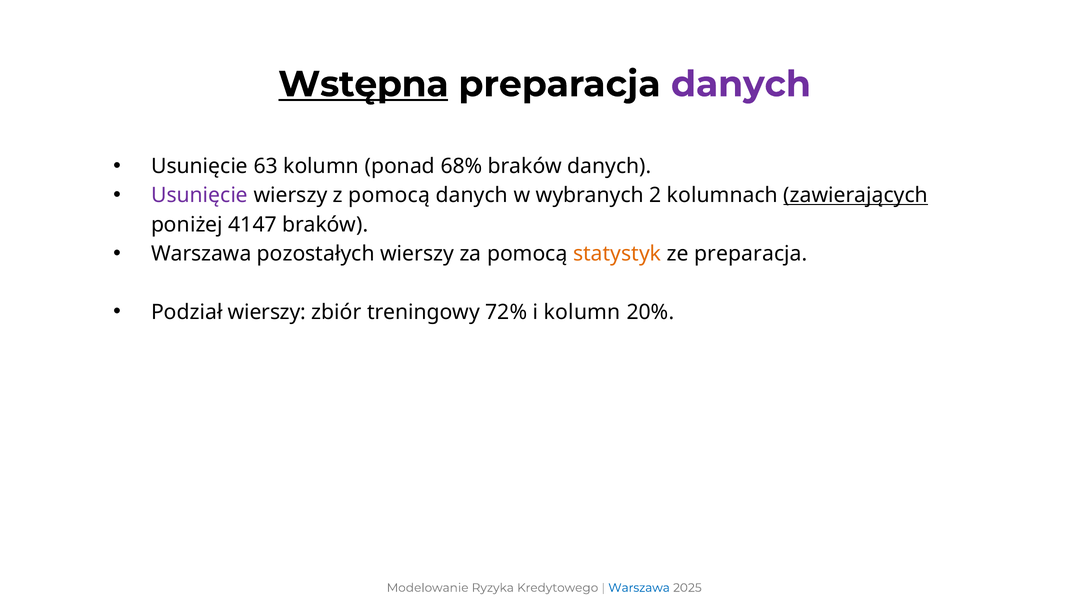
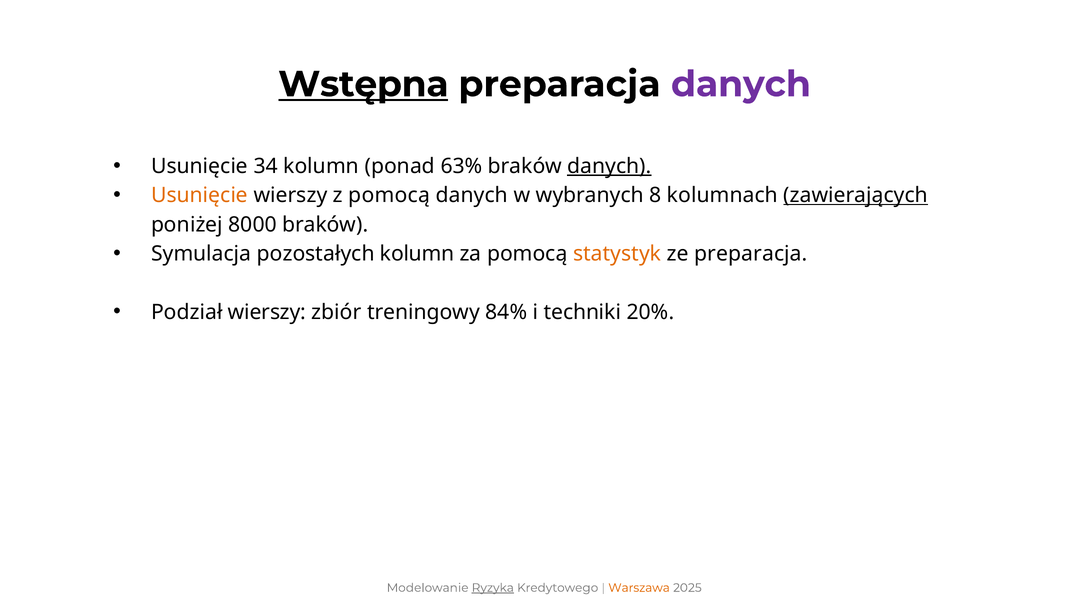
63: 63 -> 34
68%: 68% -> 63%
danych at (609, 166) underline: none -> present
Usunięcie at (200, 195) colour: purple -> orange
2: 2 -> 8
4147: 4147 -> 8000
Warszawa at (201, 254): Warszawa -> Symulacja
pozostałych wierszy: wierszy -> kolumn
72%: 72% -> 84%
i kolumn: kolumn -> techniki
Ryzyka underline: none -> present
Warszawa at (639, 587) colour: blue -> orange
